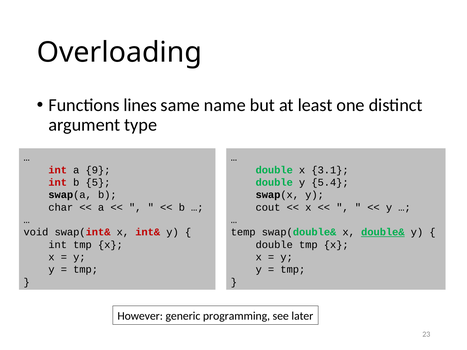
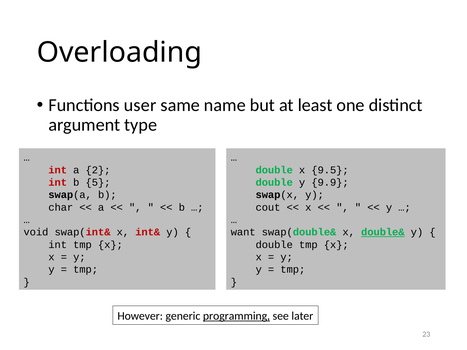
lines: lines -> user
9: 9 -> 2
3.1: 3.1 -> 9.5
5.4: 5.4 -> 9.9
temp: temp -> want
programming underline: none -> present
